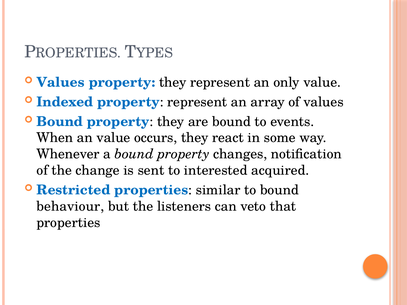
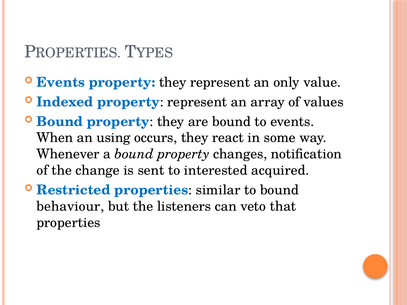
Values at (61, 82): Values -> Events
an value: value -> using
